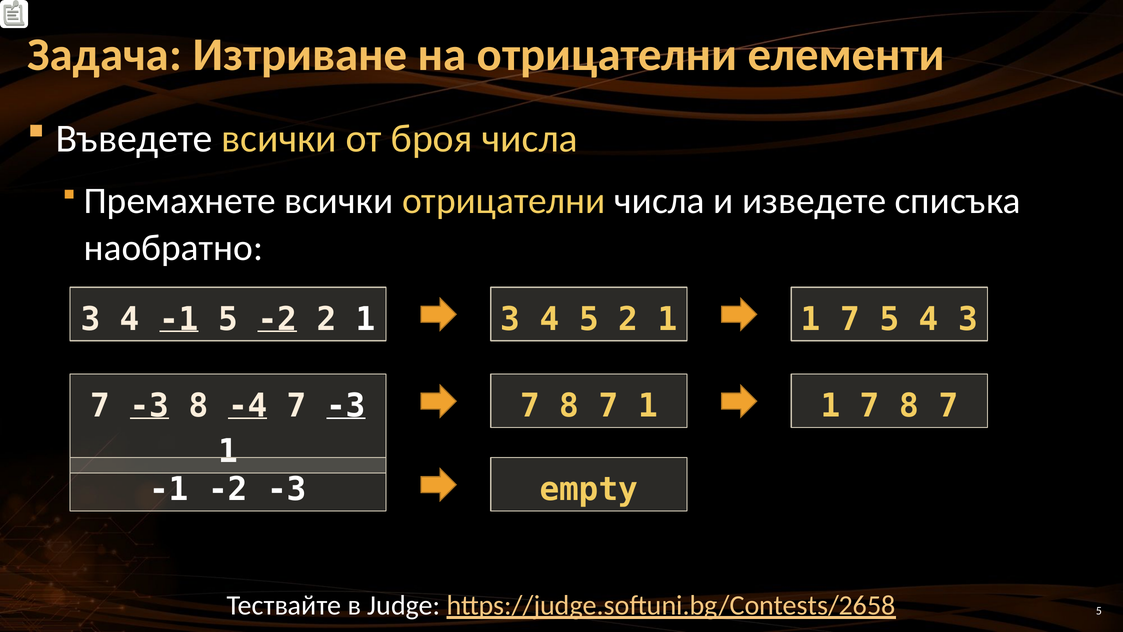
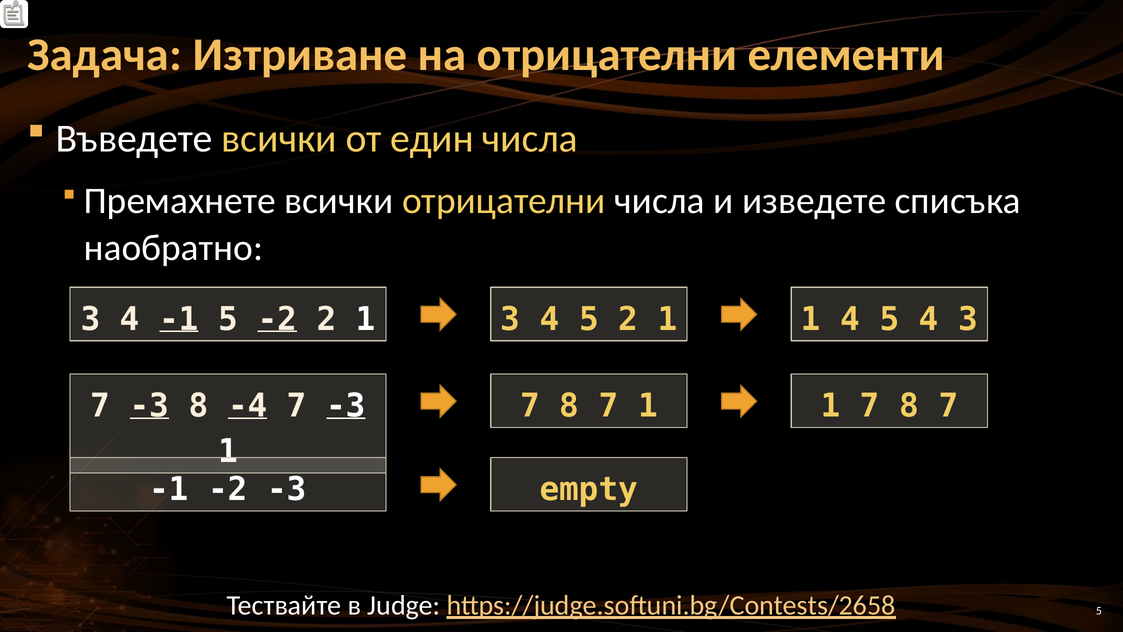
броя: броя -> един
7 at (850, 319): 7 -> 4
